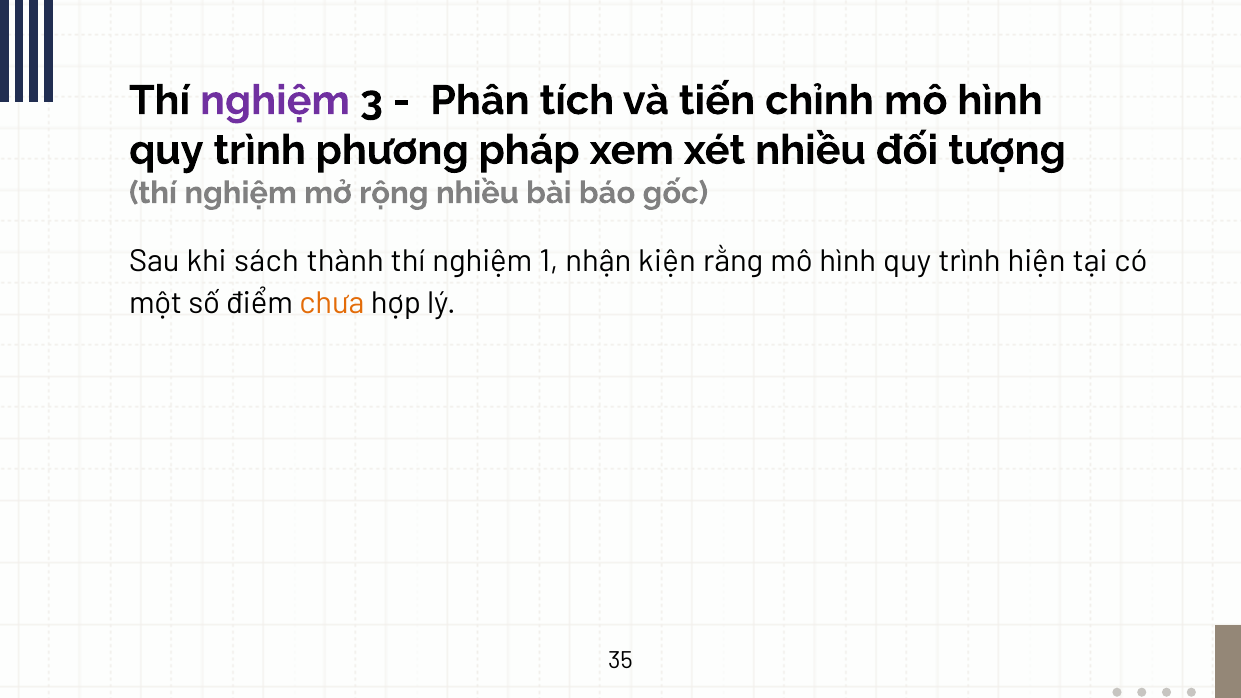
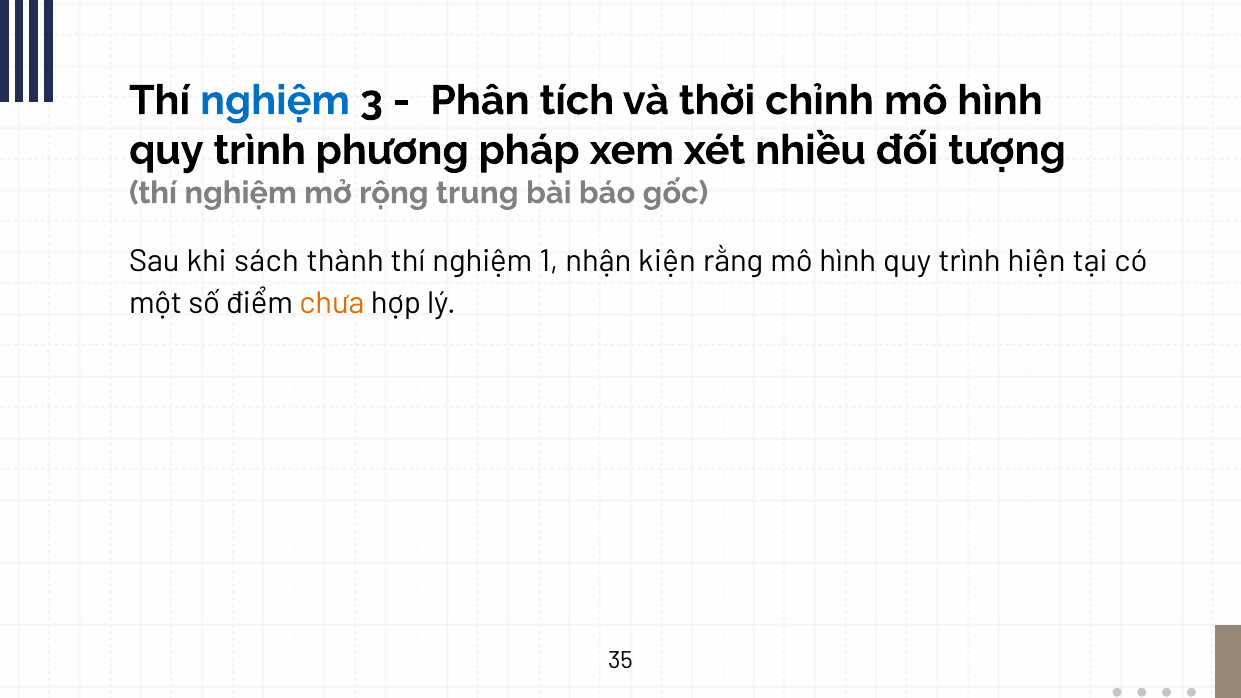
nghiệm at (275, 101) colour: purple -> blue
tiến: tiến -> thời
rộng nhiều: nhiều -> trung
